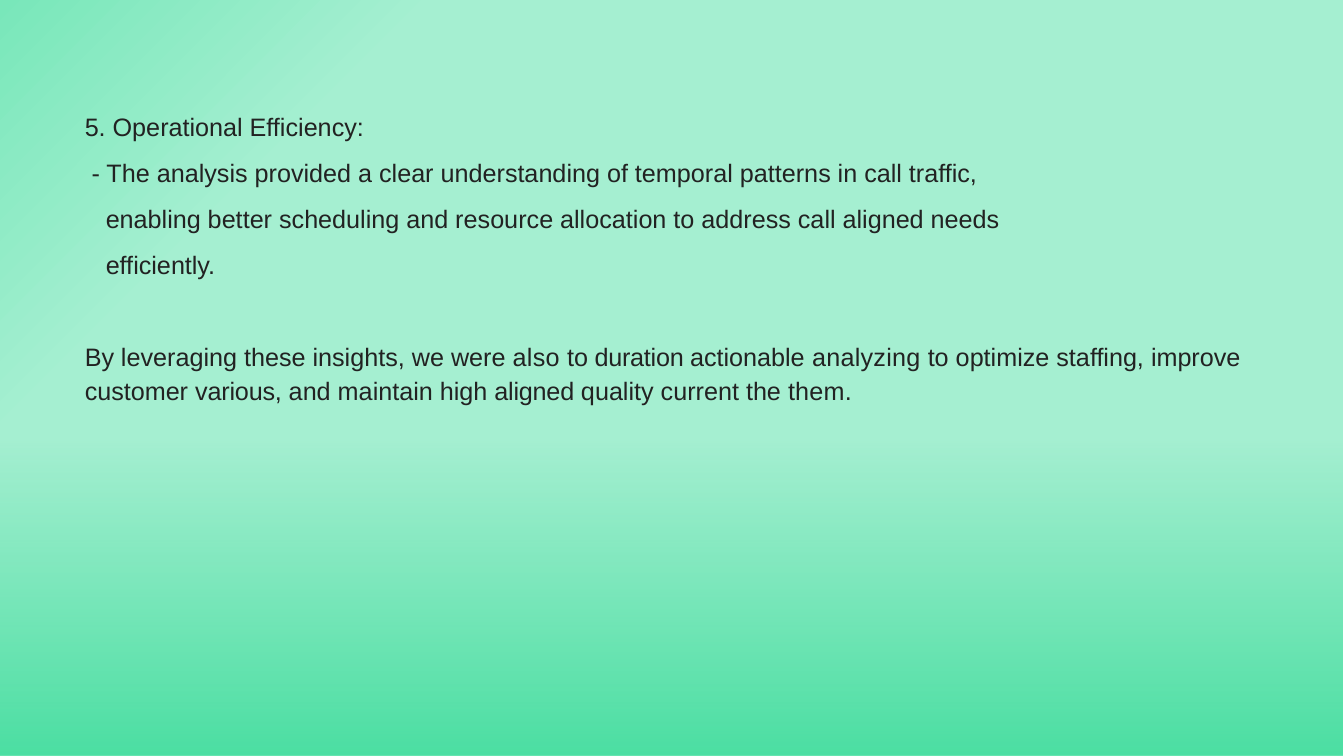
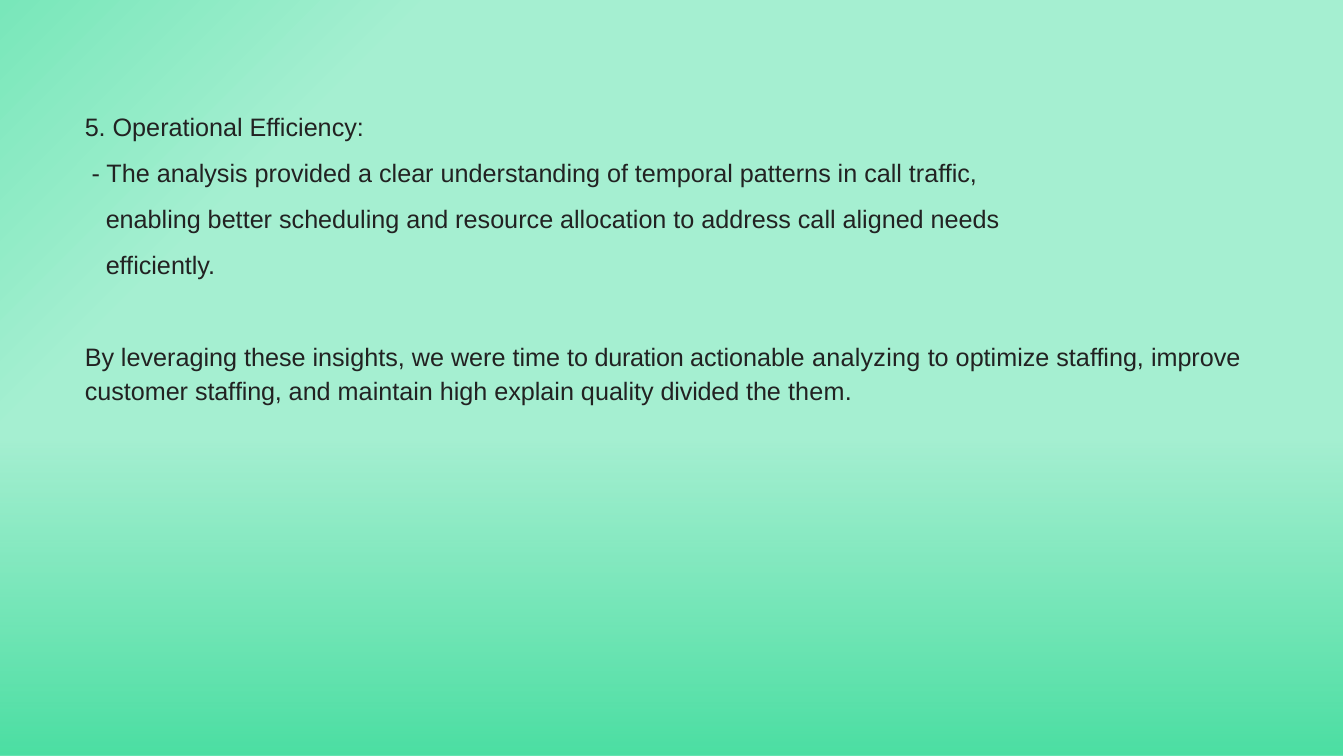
also: also -> time
customer various: various -> staffing
high aligned: aligned -> explain
current: current -> divided
